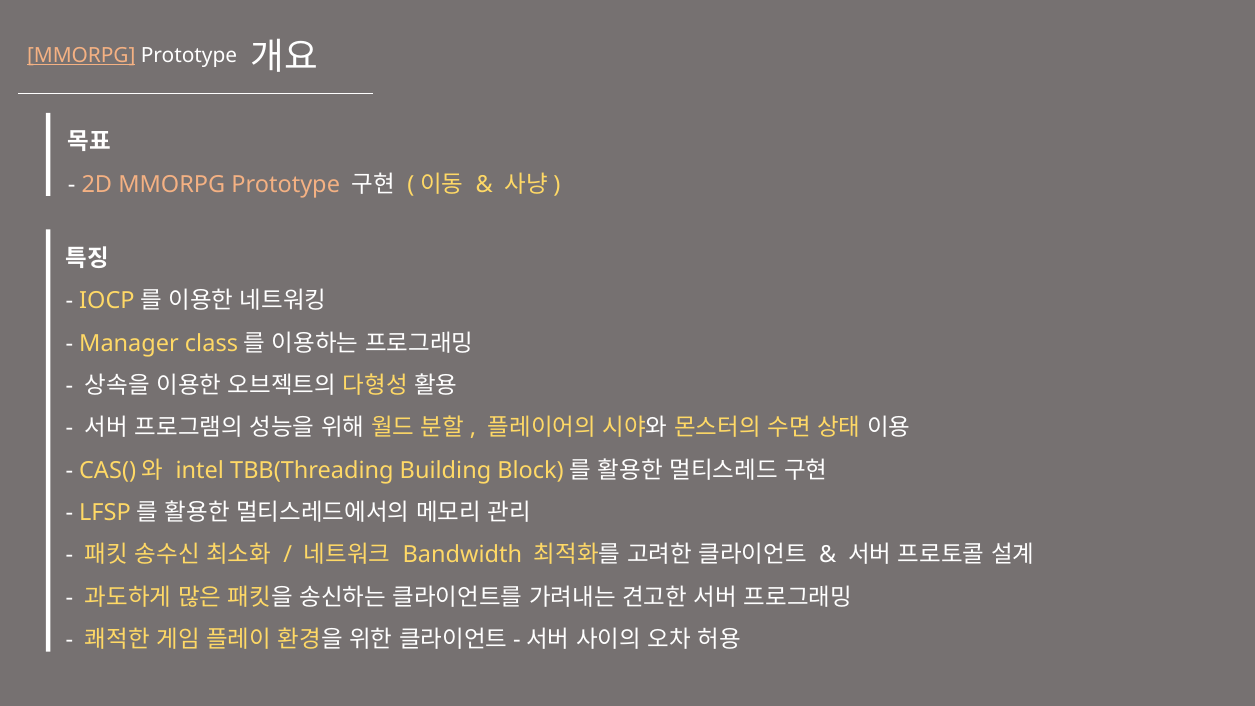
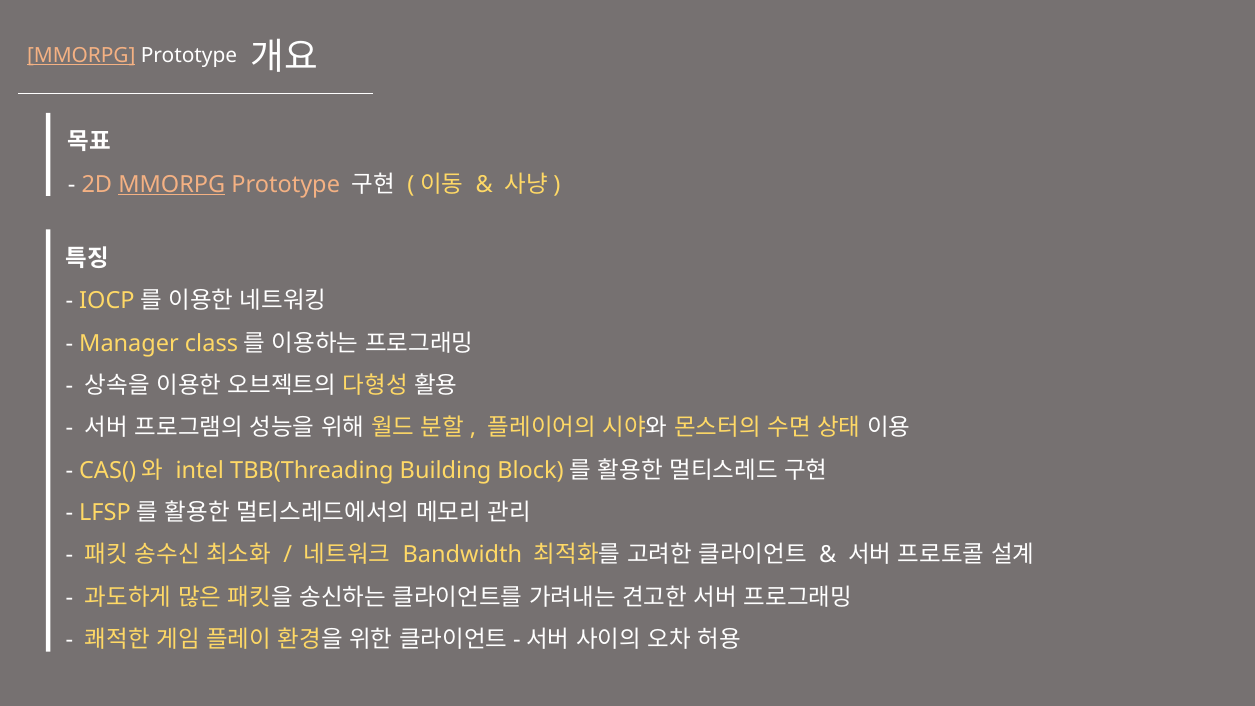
MMORPG at (172, 184) underline: none -> present
